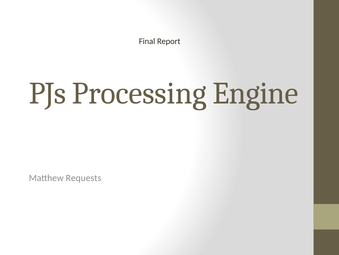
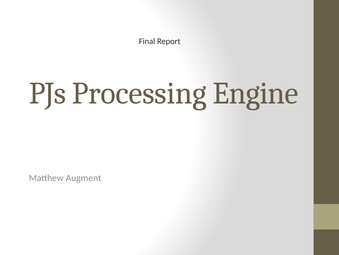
Requests: Requests -> Augment
